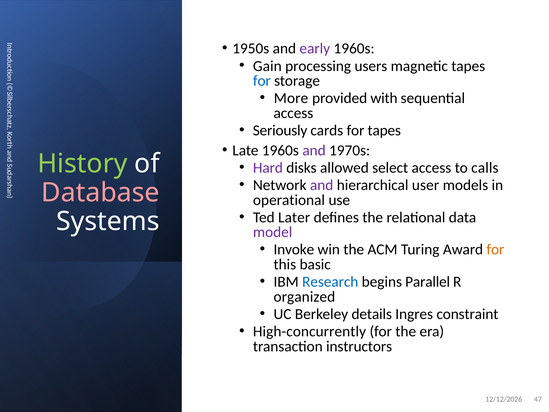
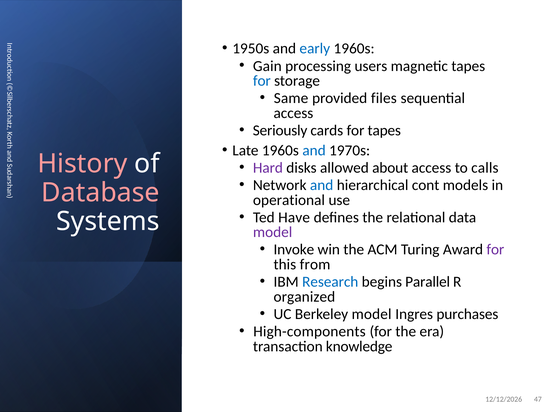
early colour: purple -> blue
More: More -> Same
with: with -> files
and at (314, 150) colour: purple -> blue
History colour: light green -> pink
select: select -> about
and at (322, 185) colour: purple -> blue
user: user -> cont
Later: Later -> Have
for at (495, 249) colour: orange -> purple
basic: basic -> from
Berkeley details: details -> model
constraint: constraint -> purchases
High-concurrently: High-concurrently -> High-components
instructors: instructors -> knowledge
